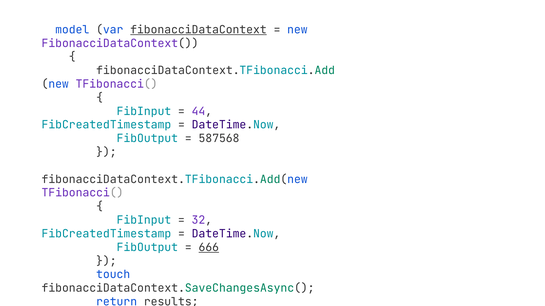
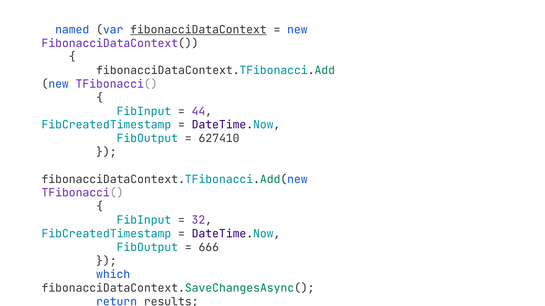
model: model -> named
587568: 587568 -> 627410
666 underline: present -> none
touch: touch -> which
